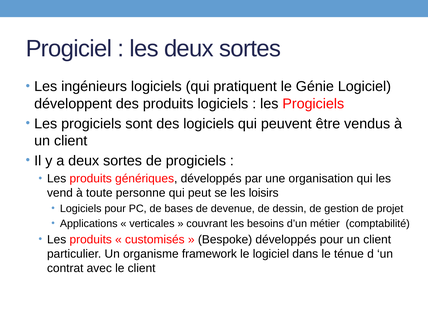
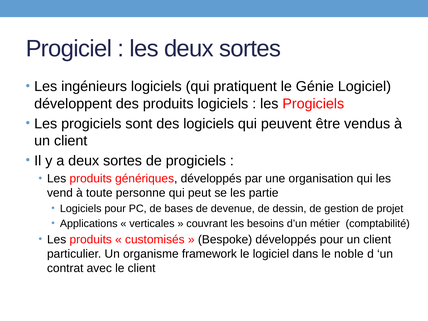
loisirs: loisirs -> partie
ténue: ténue -> noble
